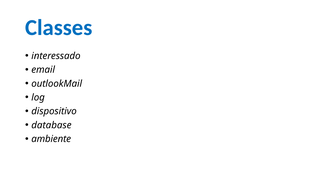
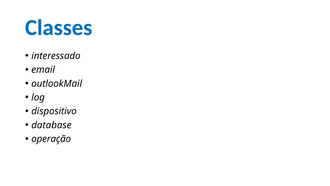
ambiente: ambiente -> operação
